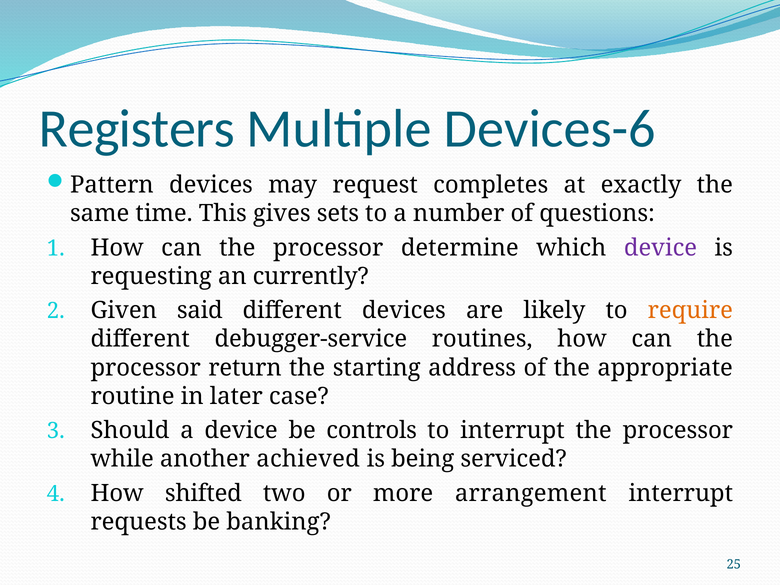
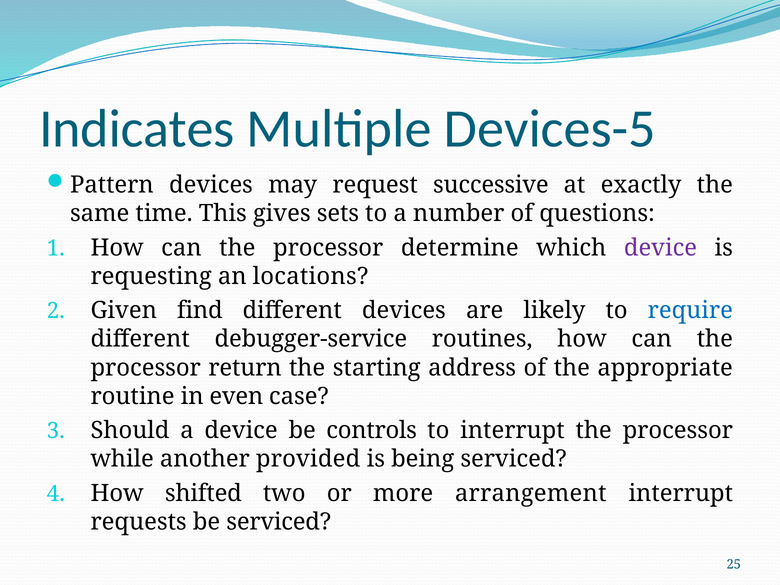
Registers: Registers -> Indicates
Devices-6: Devices-6 -> Devices-5
completes: completes -> successive
currently: currently -> locations
said: said -> find
require colour: orange -> blue
later: later -> even
achieved: achieved -> provided
be banking: banking -> serviced
